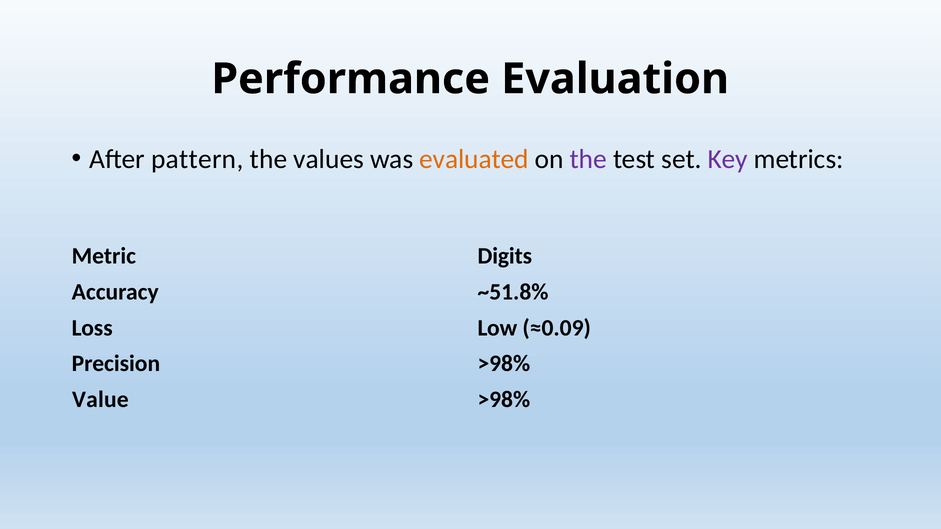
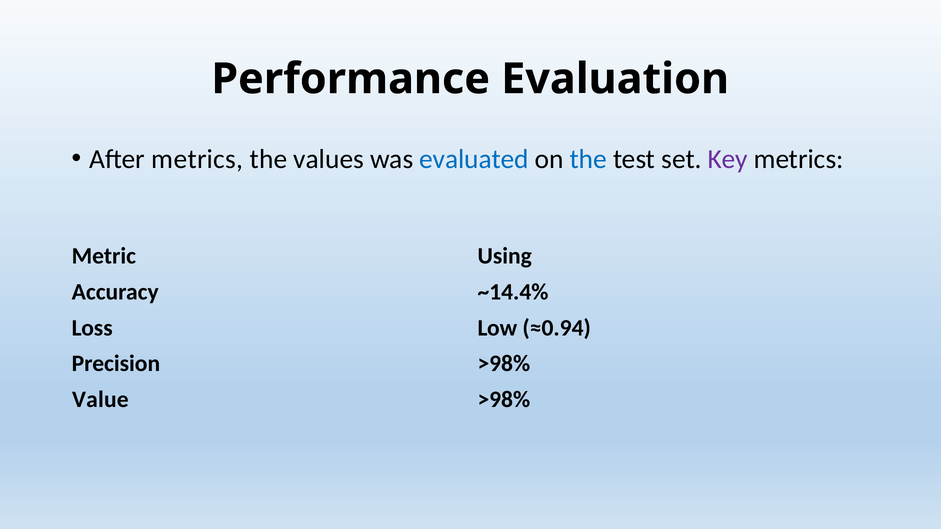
After pattern: pattern -> metrics
evaluated colour: orange -> blue
the at (588, 159) colour: purple -> blue
Digits: Digits -> Using
~51.8%: ~51.8% -> ~14.4%
≈0.09: ≈0.09 -> ≈0.94
